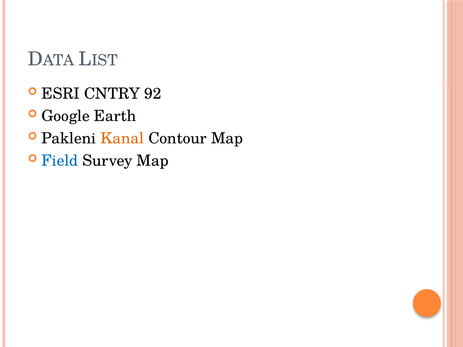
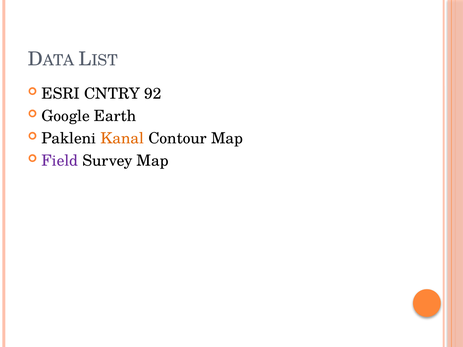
Field colour: blue -> purple
